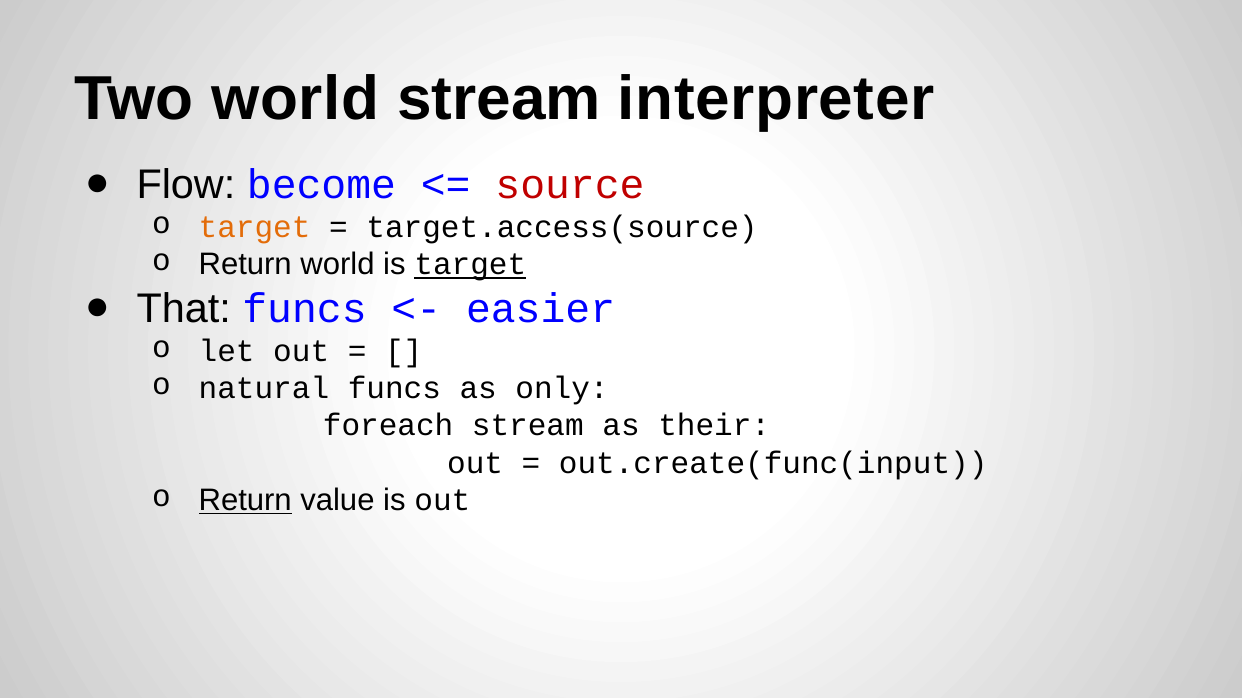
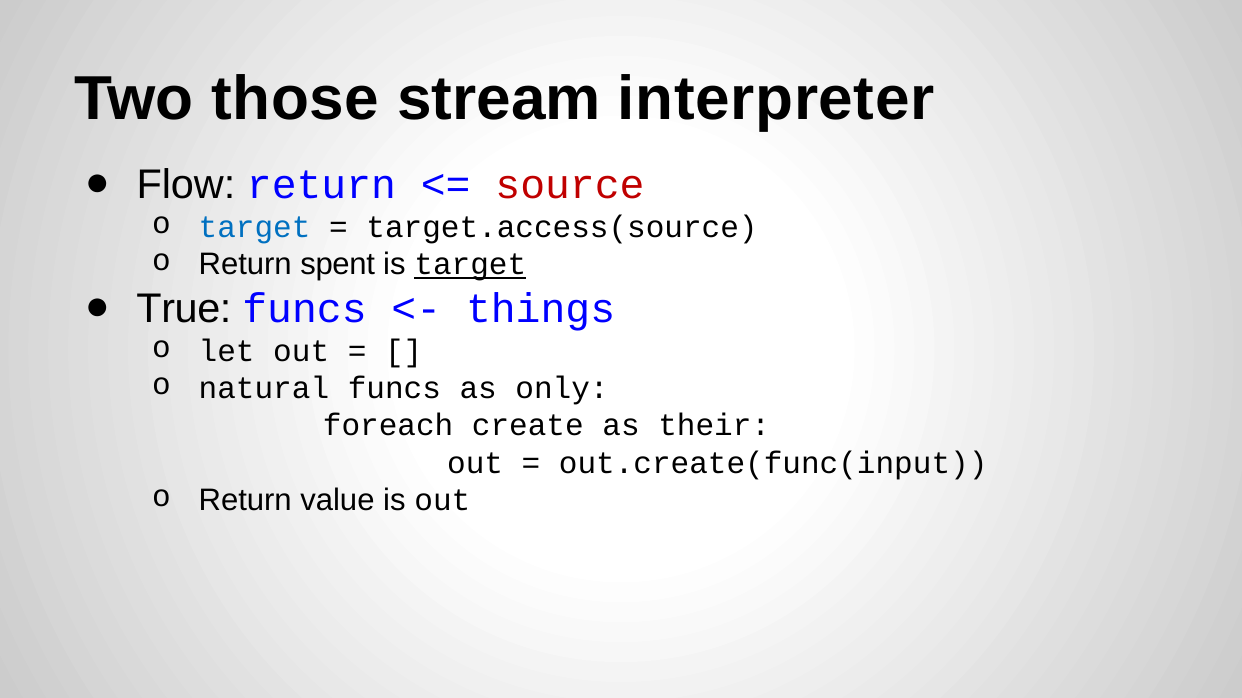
Two world: world -> those
Flow become: become -> return
target at (255, 227) colour: orange -> blue
Return world: world -> spent
That: That -> True
easier: easier -> things
foreach stream: stream -> create
Return at (245, 501) underline: present -> none
